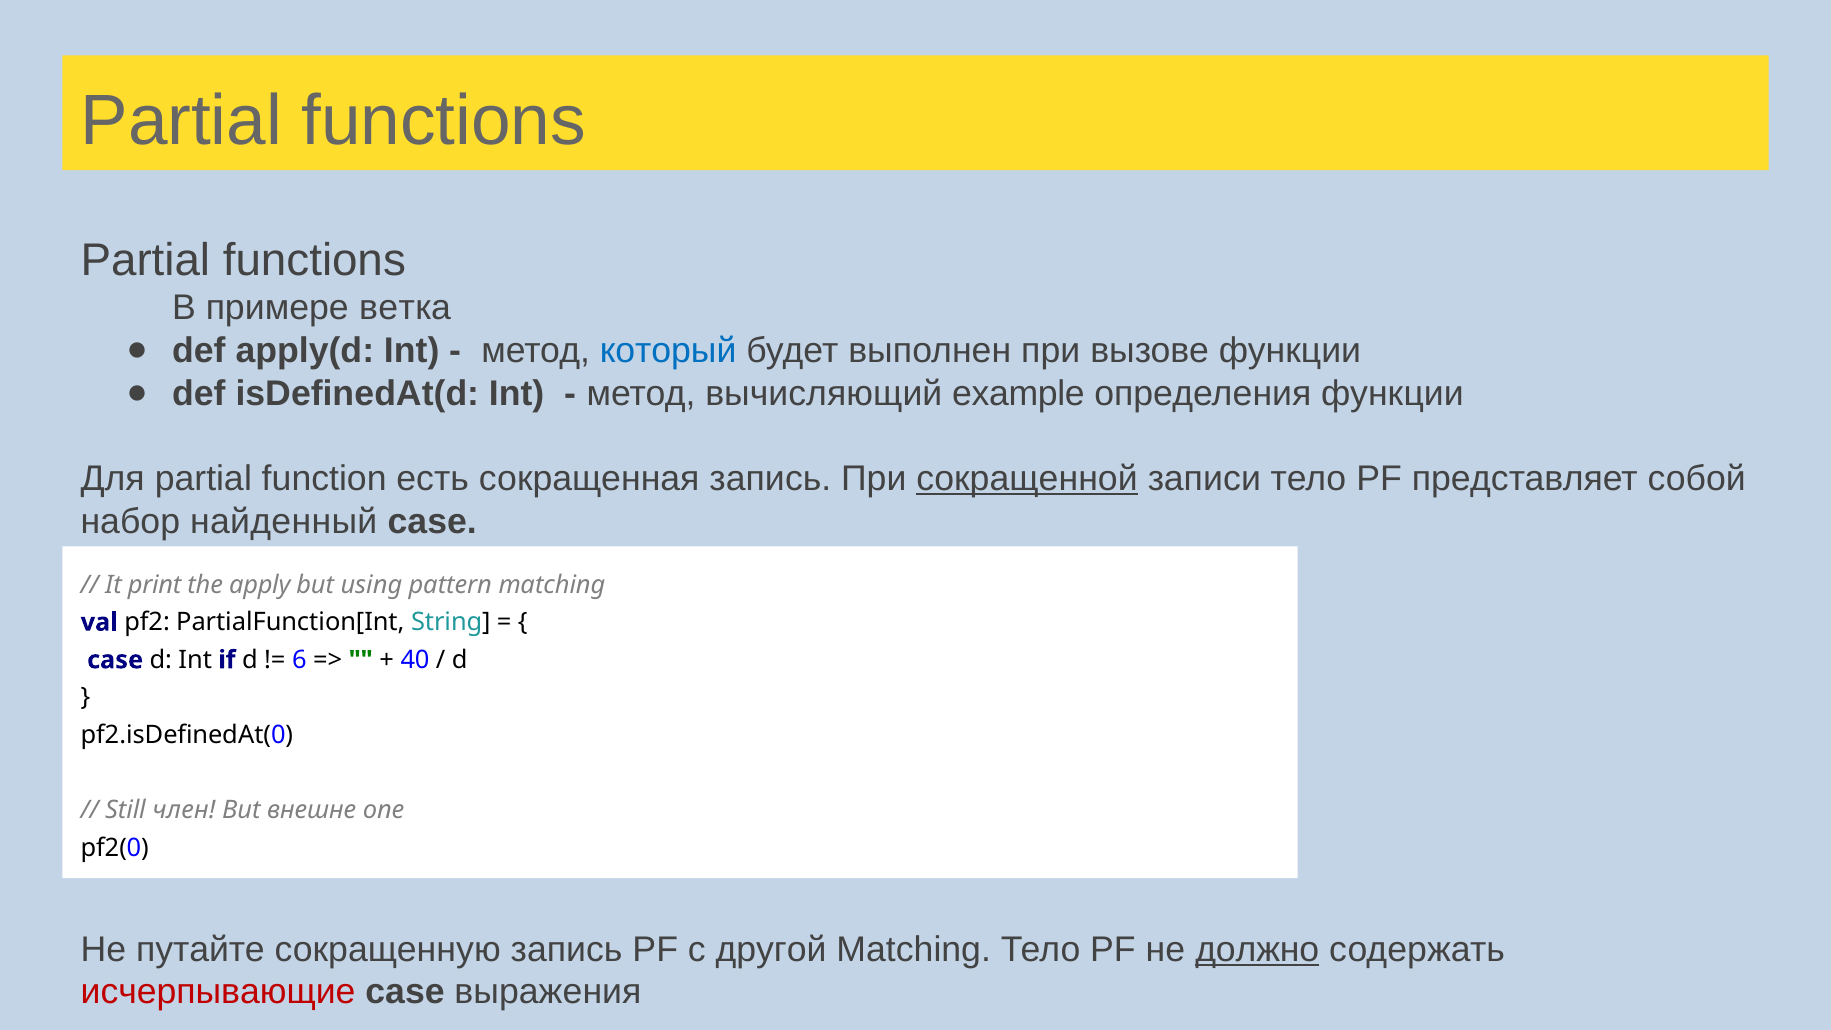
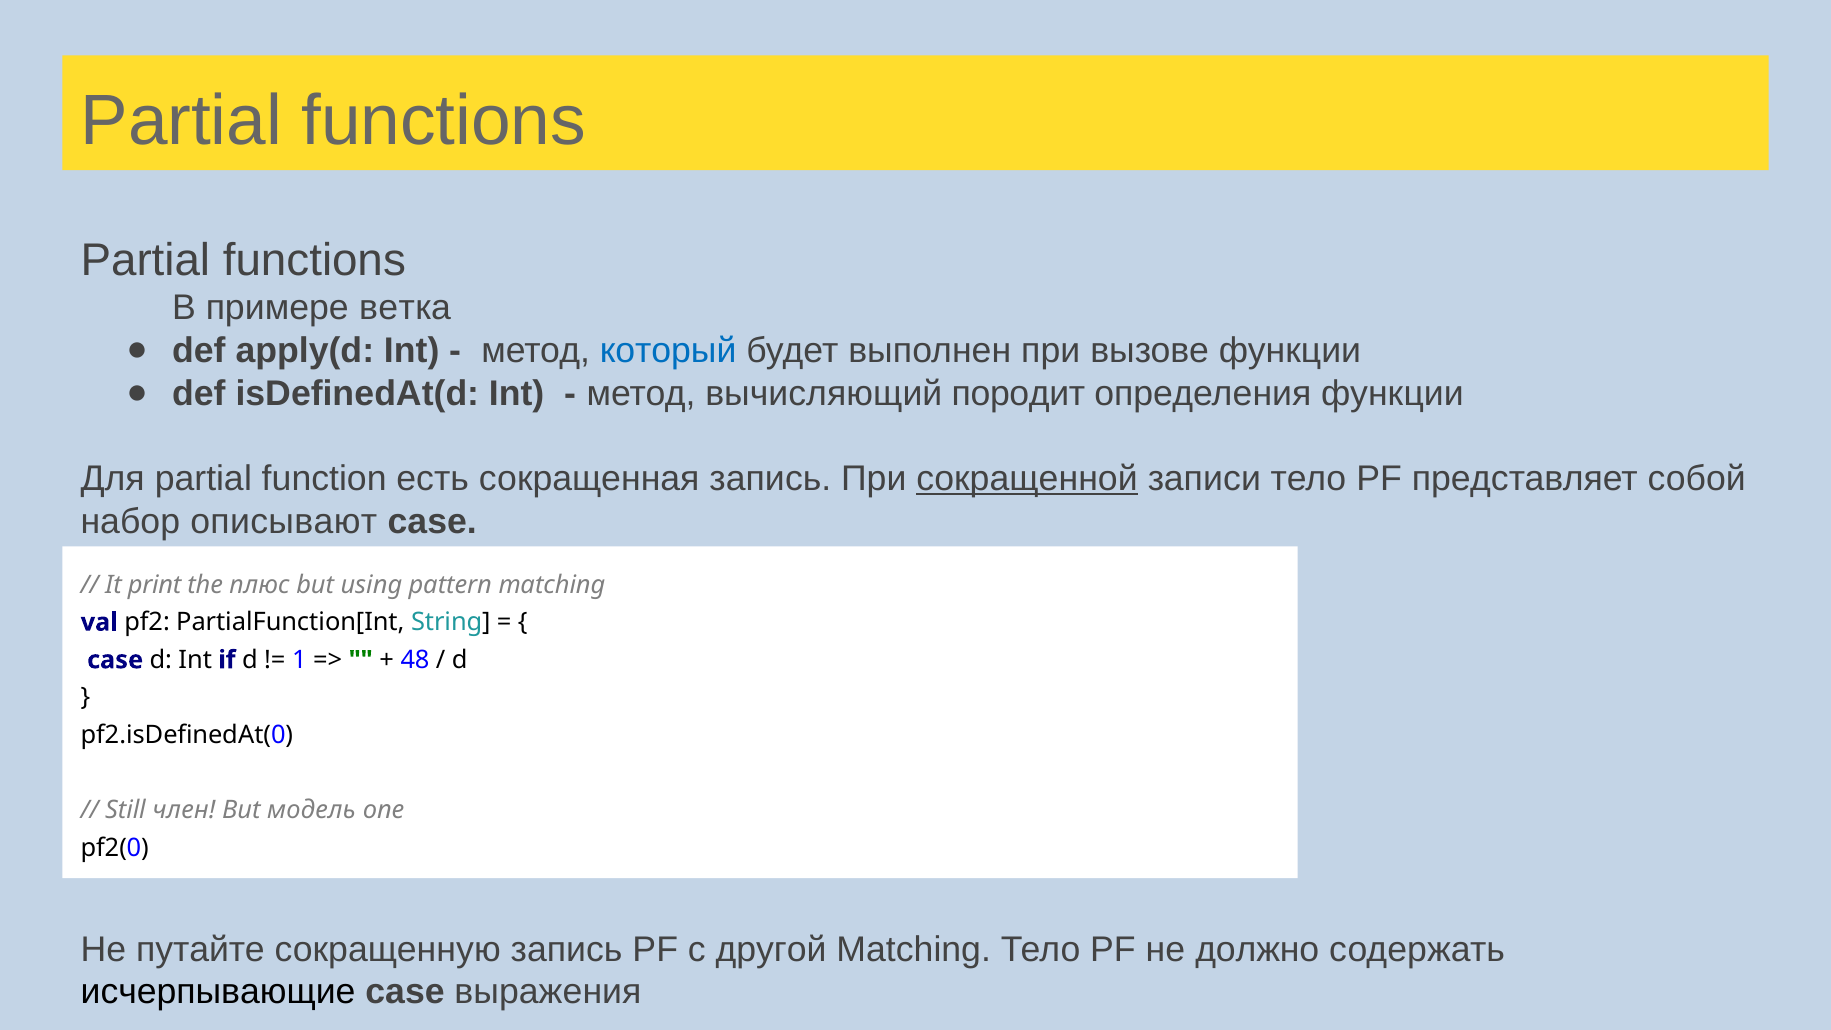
example: example -> породит
найденный: найденный -> описывают
apply: apply -> плюс
6: 6 -> 1
40: 40 -> 48
внешне: внешне -> модель
должно underline: present -> none
исчерпывающие colour: red -> black
